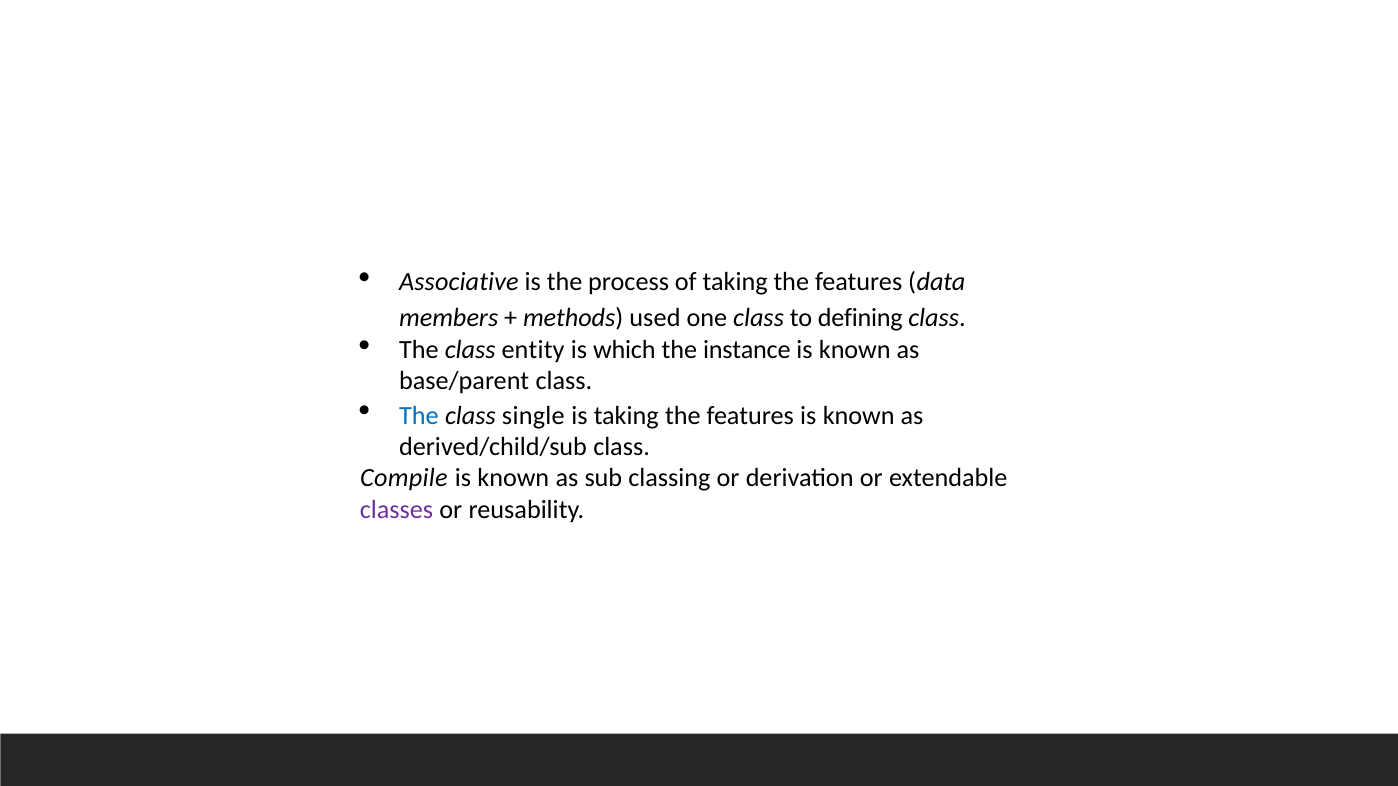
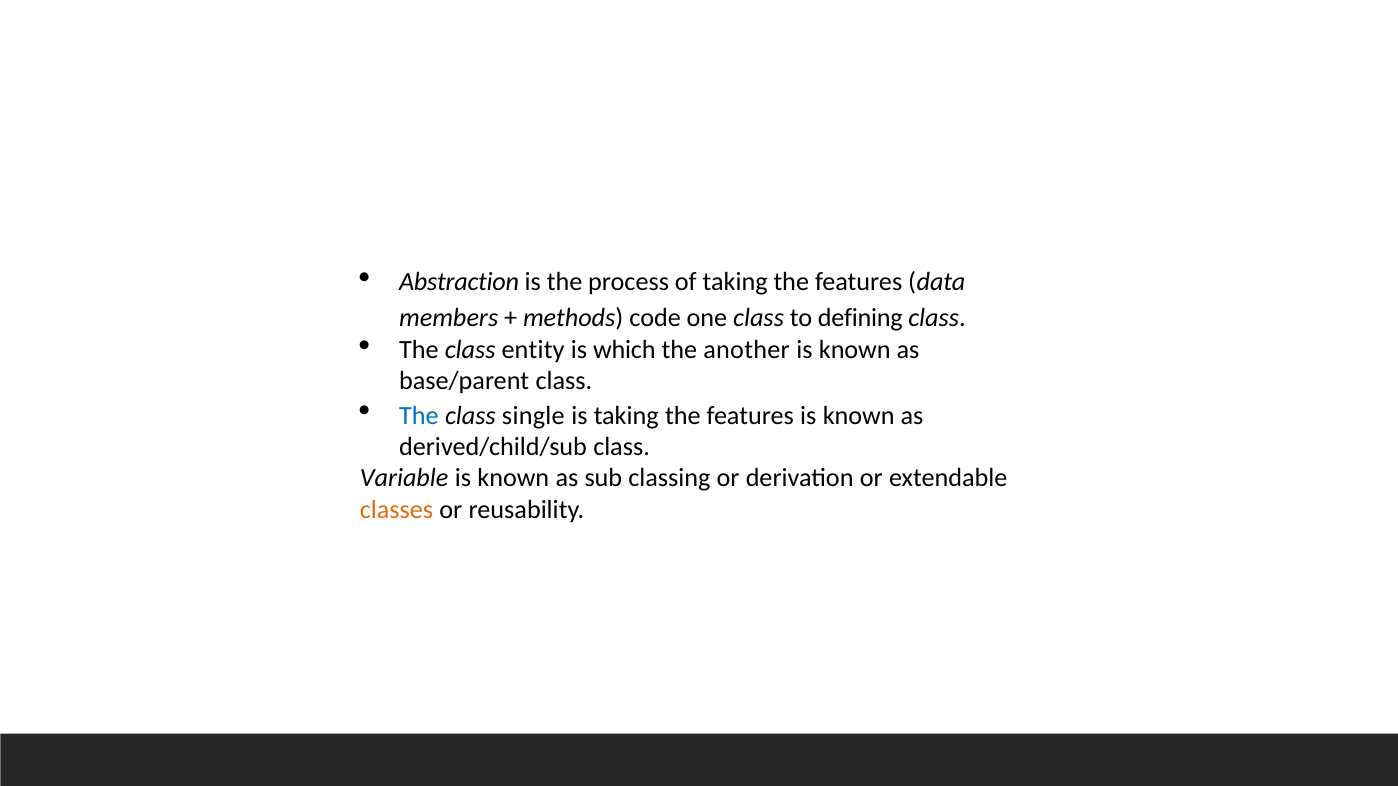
Associative: Associative -> Abstraction
used: used -> code
instance: instance -> another
Compile: Compile -> Variable
classes colour: purple -> orange
